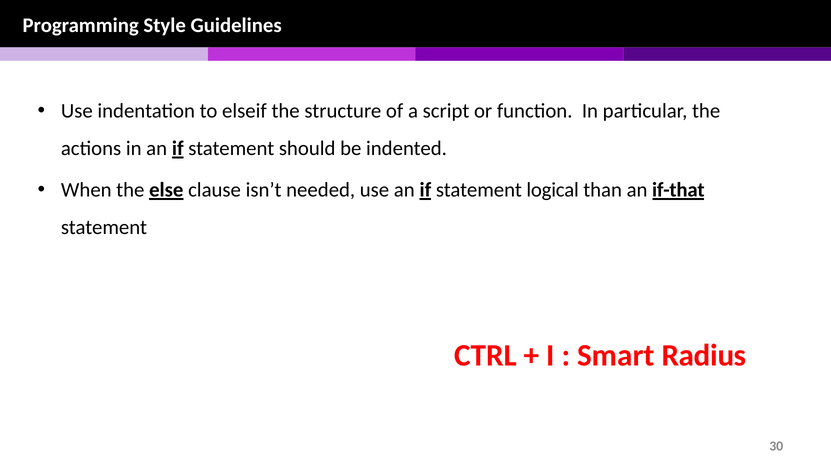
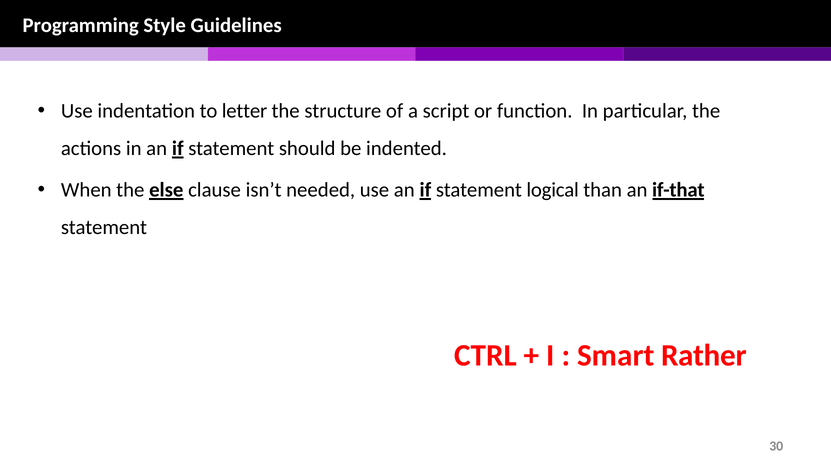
elseif: elseif -> letter
Radius: Radius -> Rather
